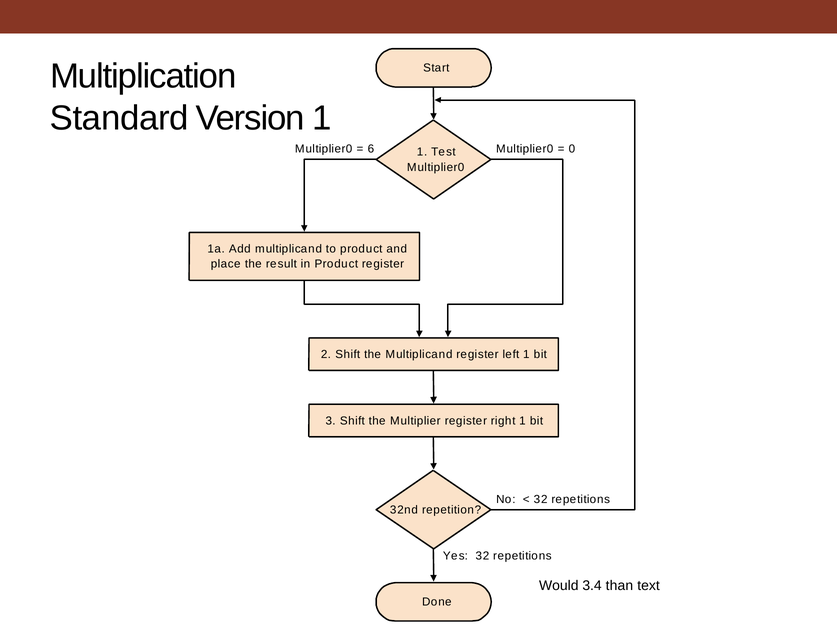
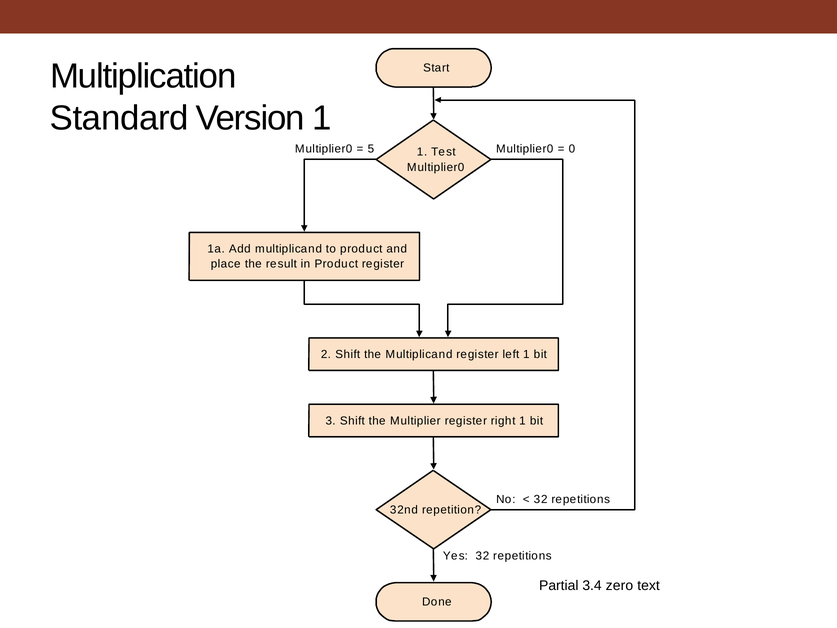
6: 6 -> 5
Would: Would -> Partial
than: than -> zero
